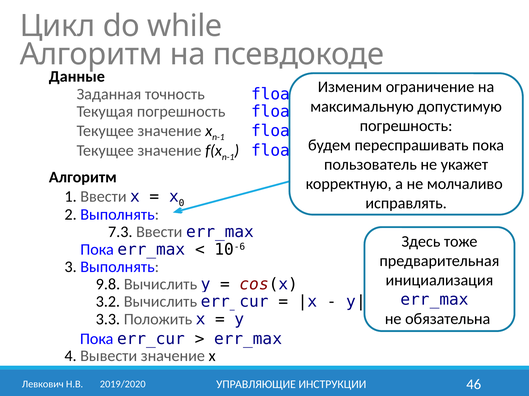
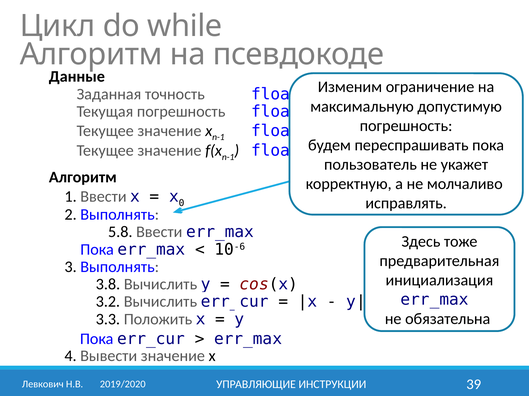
7.3: 7.3 -> 5.8
9.8: 9.8 -> 3.8
46: 46 -> 39
